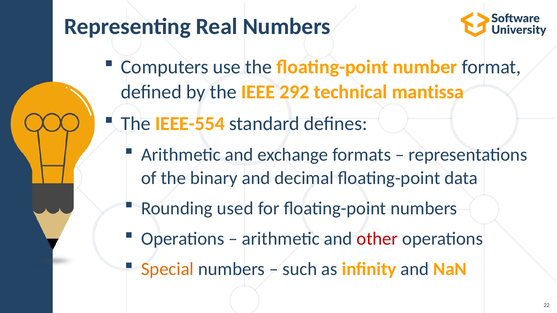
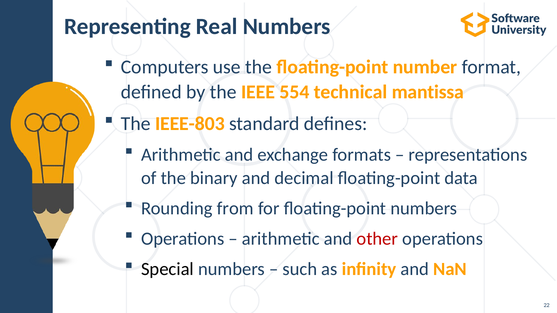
292: 292 -> 554
IEEE-554: IEEE-554 -> IEEE-803
used: used -> from
Special colour: orange -> black
